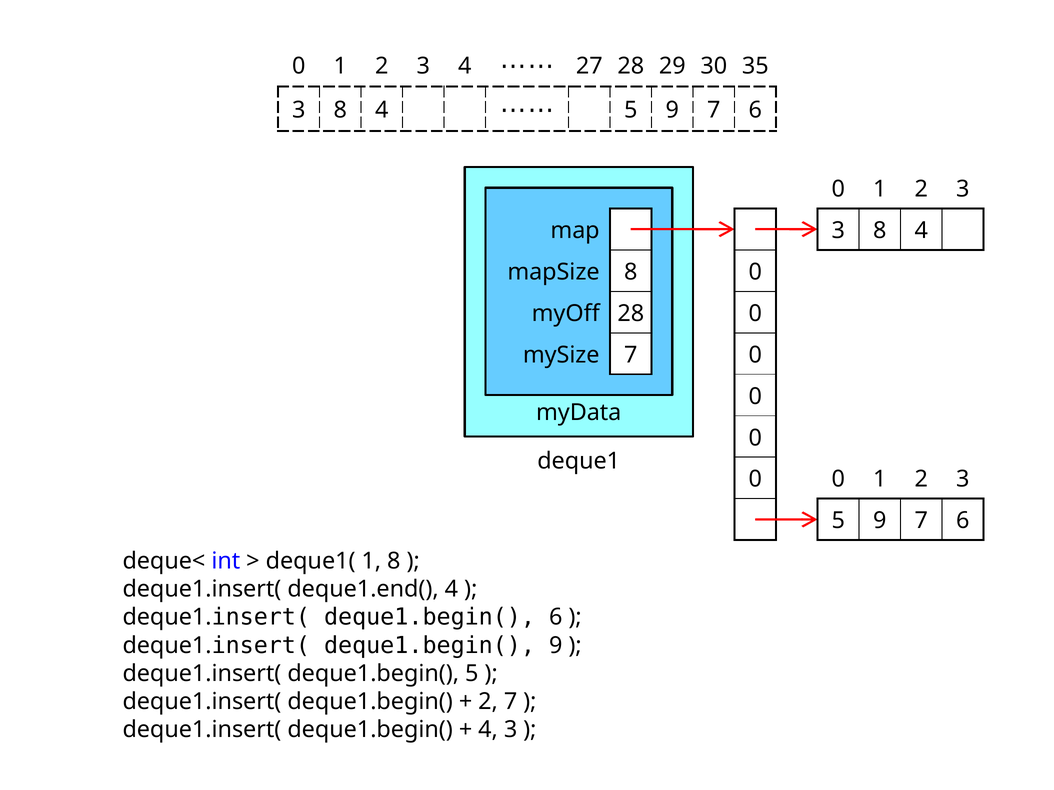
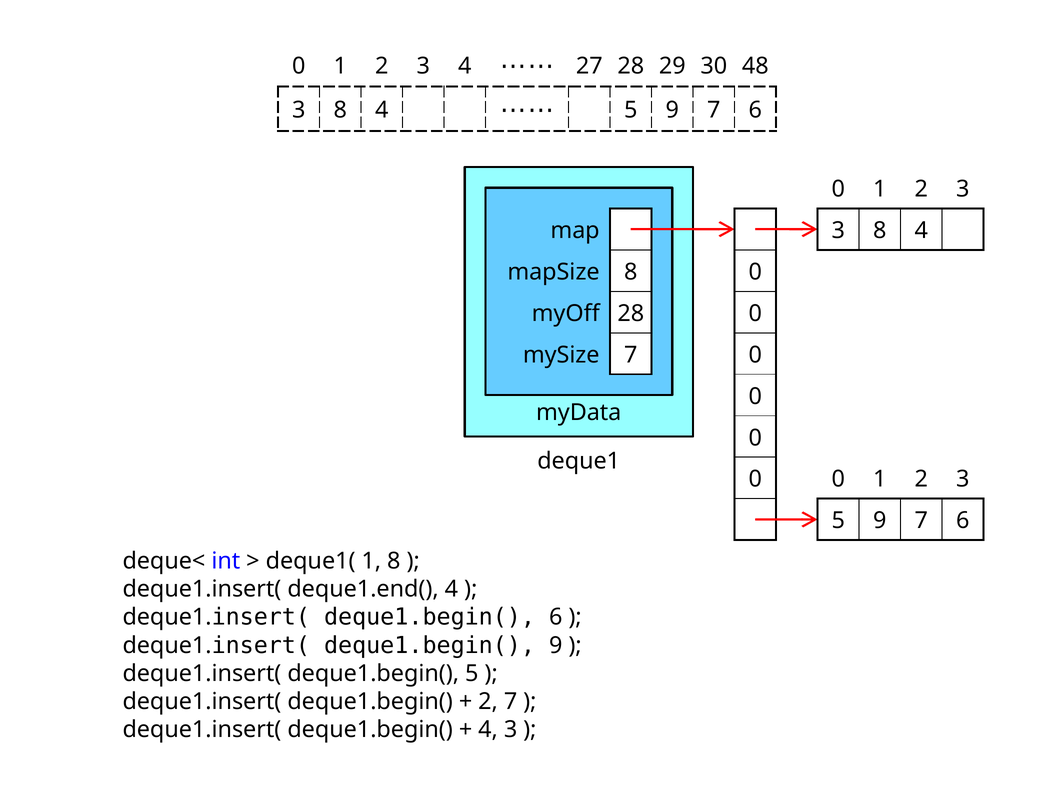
35: 35 -> 48
